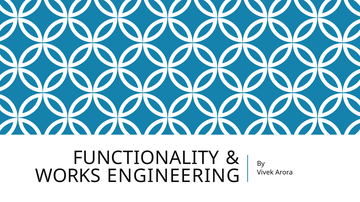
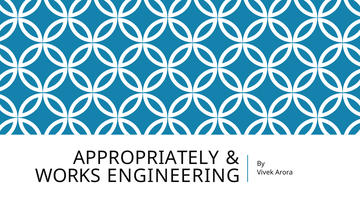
FUNCTIONALITY: FUNCTIONALITY -> APPROPRIATELY
